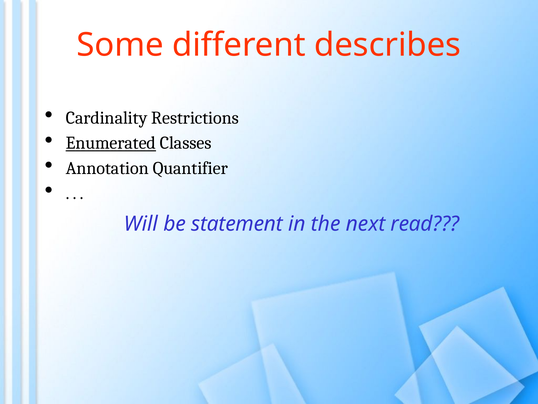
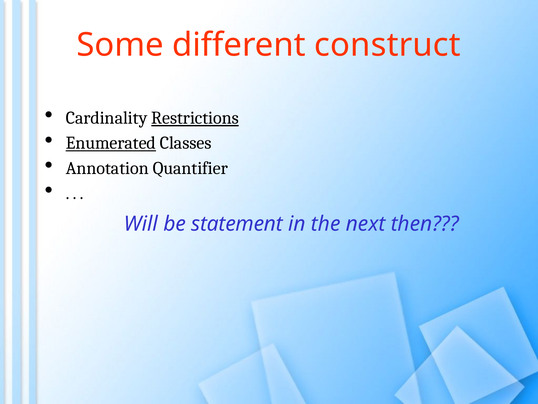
describes: describes -> construct
Restrictions underline: none -> present
read: read -> then
